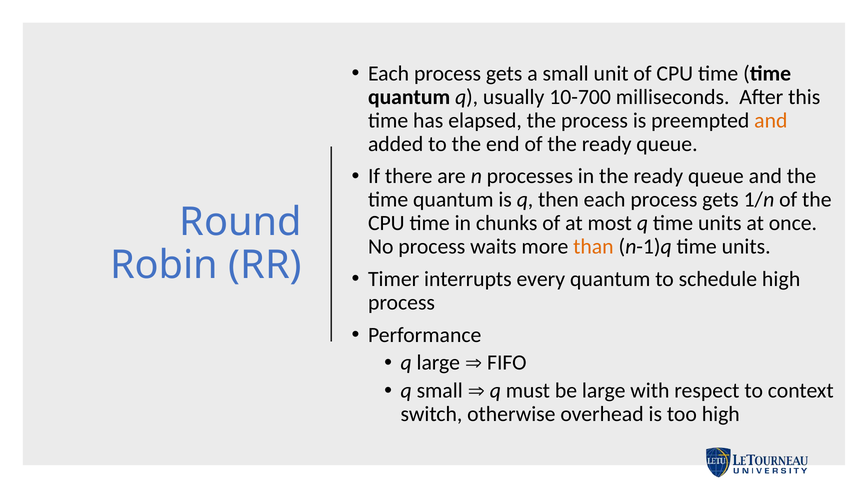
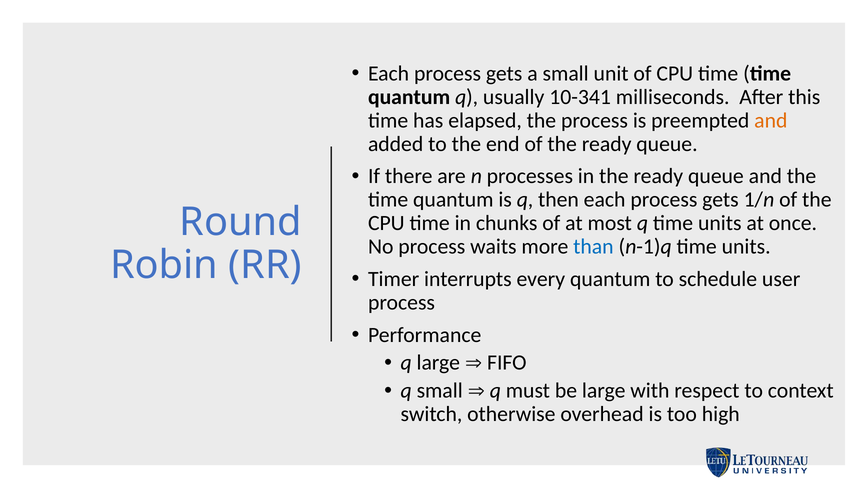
10-700: 10-700 -> 10-341
than colour: orange -> blue
schedule high: high -> user
